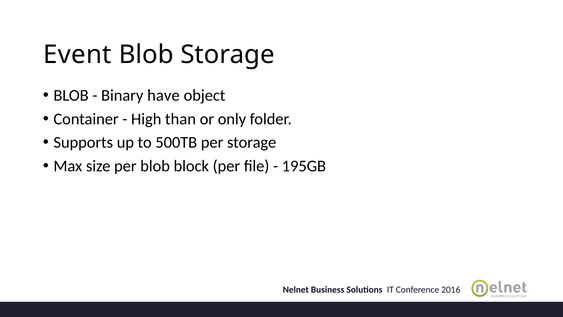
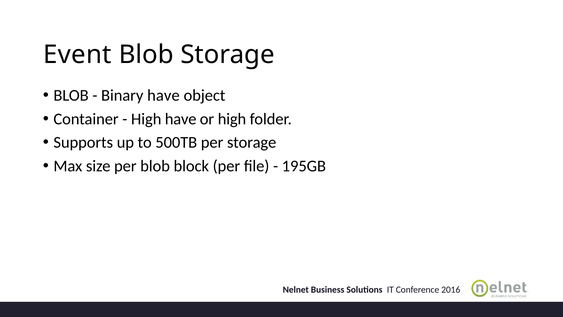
High than: than -> have
or only: only -> high
